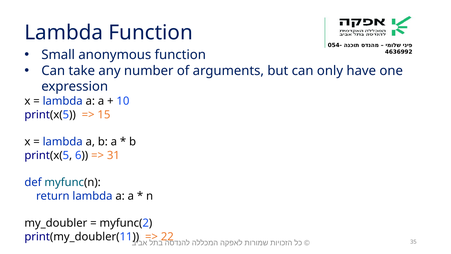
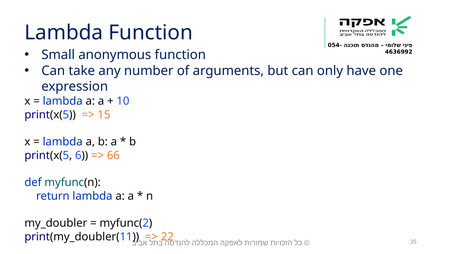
31: 31 -> 66
